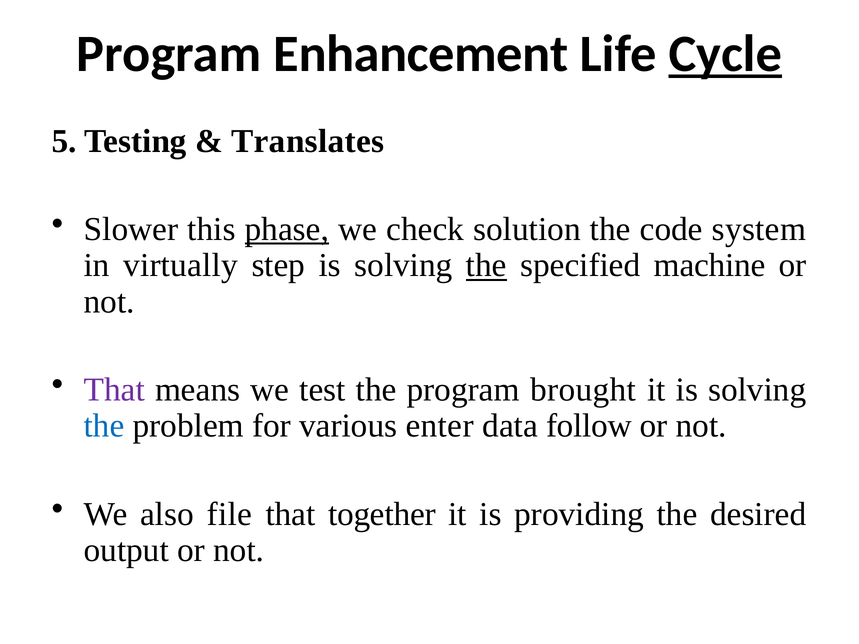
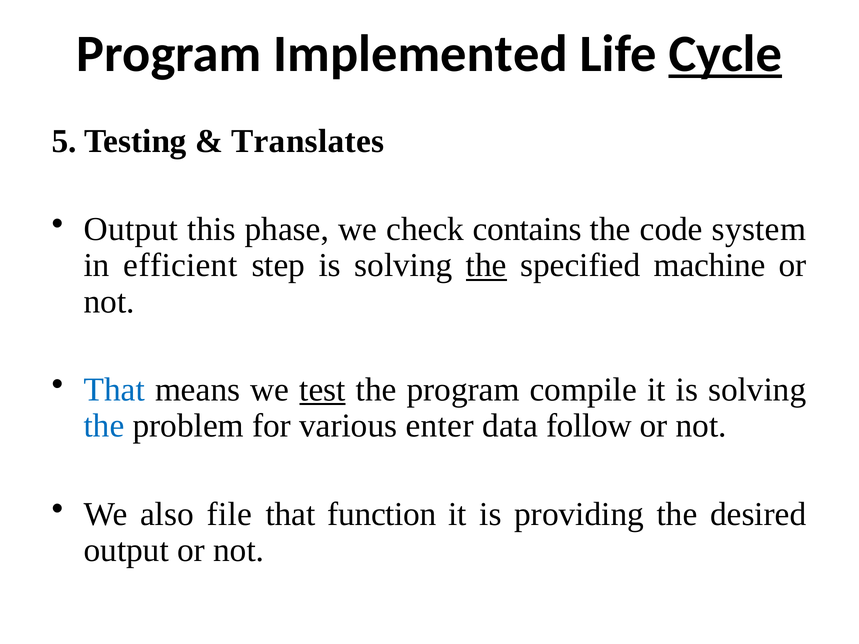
Enhancement: Enhancement -> Implemented
Slower at (131, 229): Slower -> Output
phase underline: present -> none
solution: solution -> contains
virtually: virtually -> efficient
That at (114, 390) colour: purple -> blue
test underline: none -> present
brought: brought -> compile
together: together -> function
